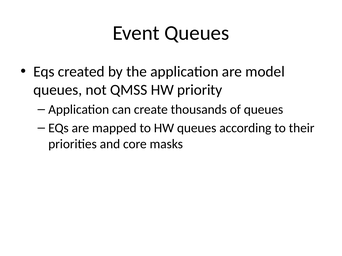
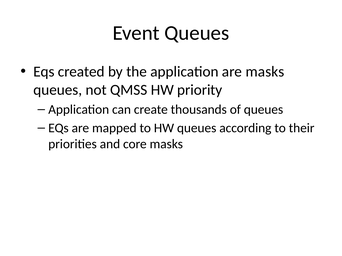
are model: model -> masks
